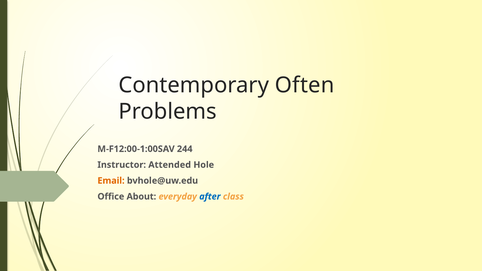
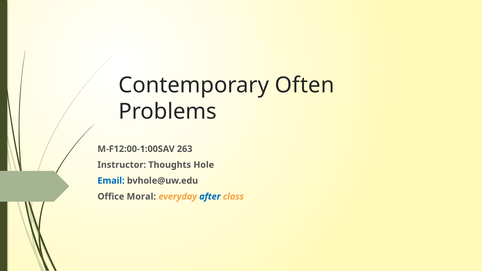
244: 244 -> 263
Attended: Attended -> Thoughts
Email colour: orange -> blue
About: About -> Moral
